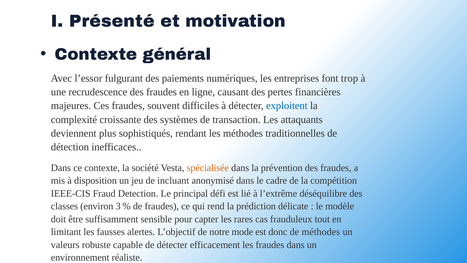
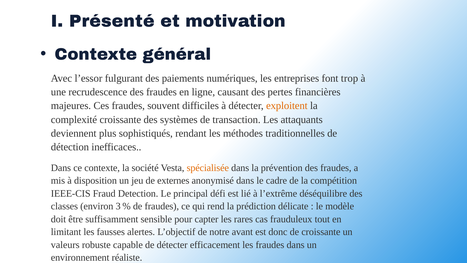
exploitent colour: blue -> orange
incluant: incluant -> externes
mode: mode -> avant
de méthodes: méthodes -> croissante
